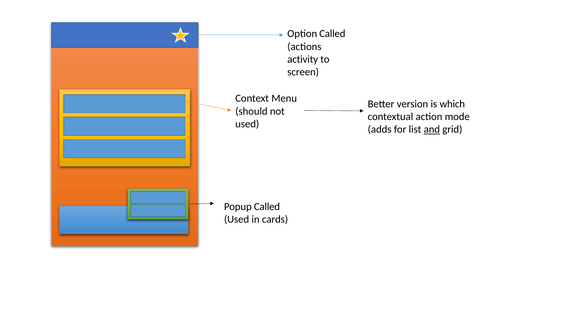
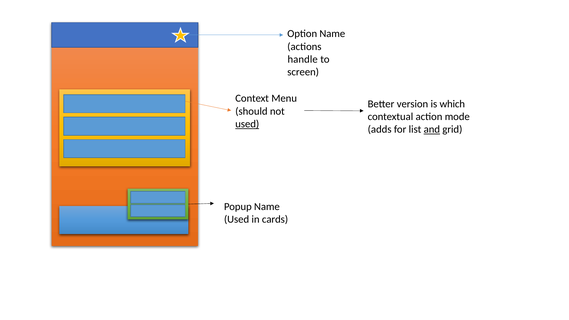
Option Called: Called -> Name
activity: activity -> handle
used at (247, 124) underline: none -> present
Popup Called: Called -> Name
